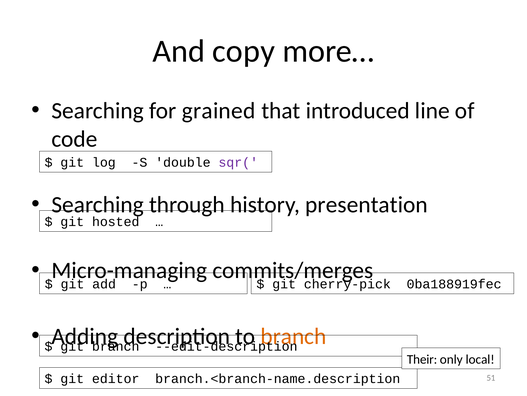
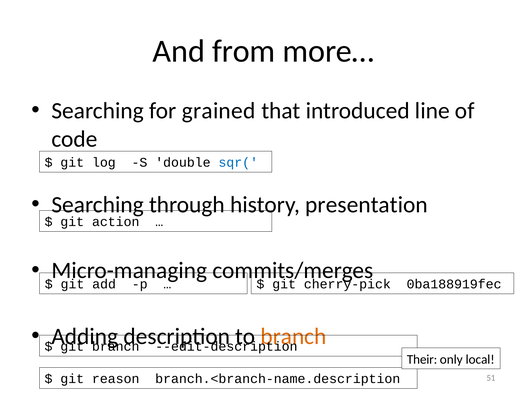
copy: copy -> from
sqr( colour: purple -> blue
hosted: hosted -> action
editor: editor -> reason
